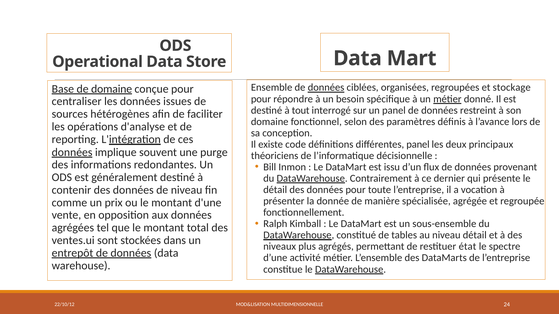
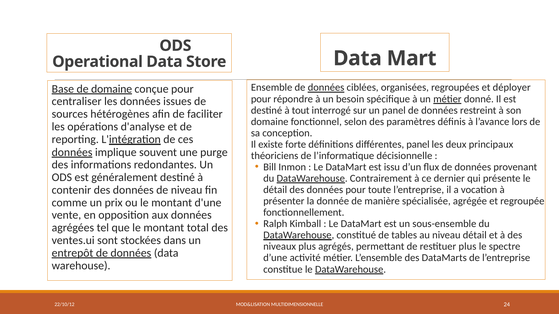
stockage: stockage -> déployer
code: code -> forte
restituer état: état -> plus
